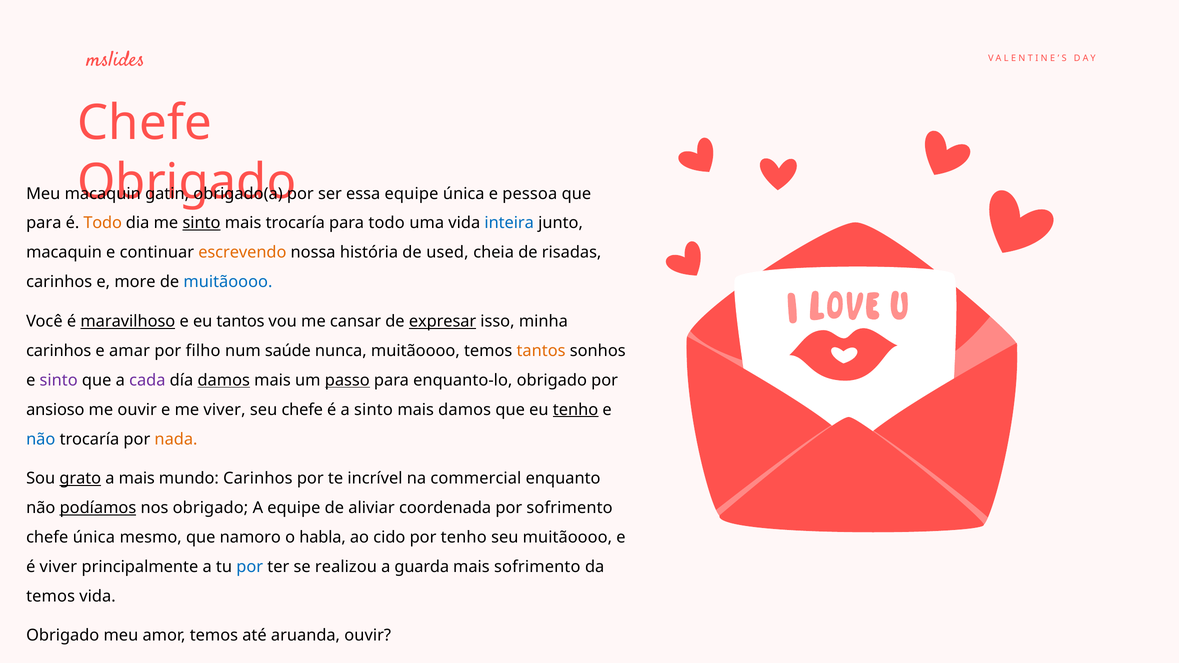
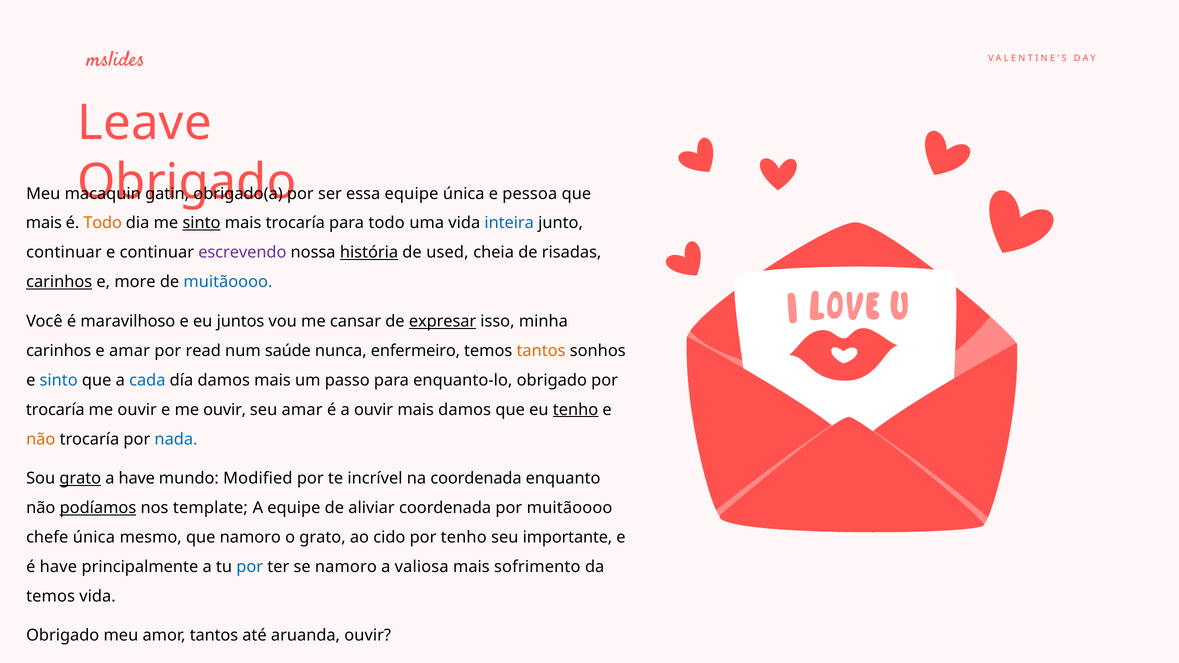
Chefe at (145, 123): Chefe -> Leave
para at (44, 223): para -> mais
macaquin at (64, 253): macaquin -> continuar
escrevendo colour: orange -> purple
história underline: none -> present
carinhos at (59, 282) underline: none -> present
maravilhoso underline: present -> none
eu tantos: tantos -> juntos
filho: filho -> read
nunca muitãoooo: muitãoooo -> enfermeiro
sinto at (59, 380) colour: purple -> blue
cada colour: purple -> blue
damos at (224, 380) underline: present -> none
passo underline: present -> none
ansioso at (55, 410): ansioso -> trocaría
e me viver: viver -> ouvir
seu chefe: chefe -> amar
a sinto: sinto -> ouvir
não at (41, 439) colour: blue -> orange
nada colour: orange -> blue
a mais: mais -> have
mundo Carinhos: Carinhos -> Modified
na commercial: commercial -> coordenada
nos obrigado: obrigado -> template
por sofrimento: sofrimento -> muitãoooo
o habla: habla -> grato
seu muitãoooo: muitãoooo -> importante
é viver: viver -> have
se realizou: realizou -> namoro
guarda: guarda -> valiosa
amor temos: temos -> tantos
